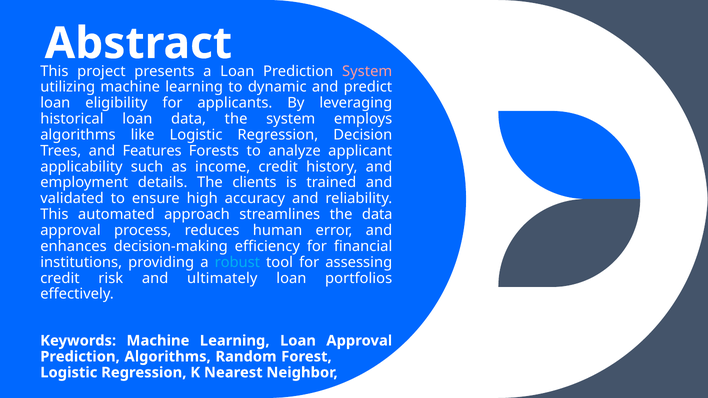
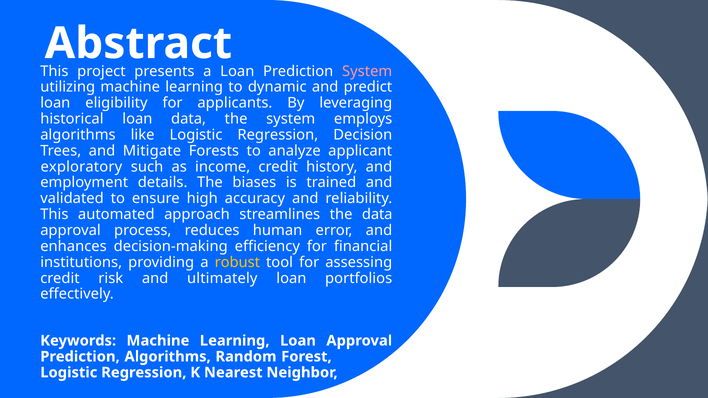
Features: Features -> Mitigate
applicability: applicability -> exploratory
clients: clients -> biases
robust colour: light blue -> yellow
